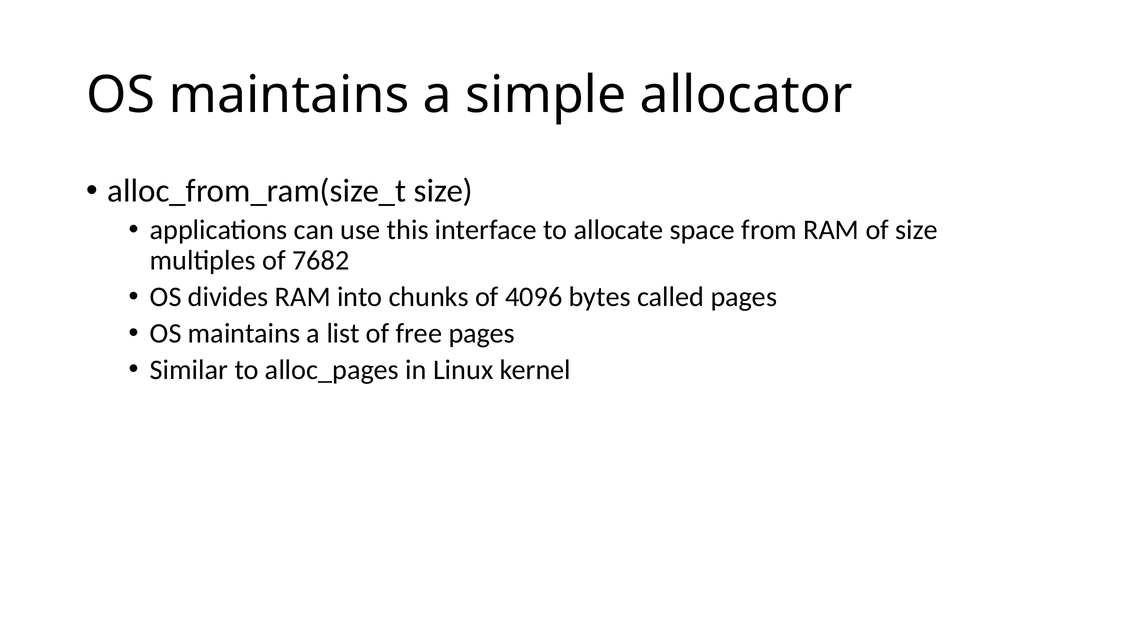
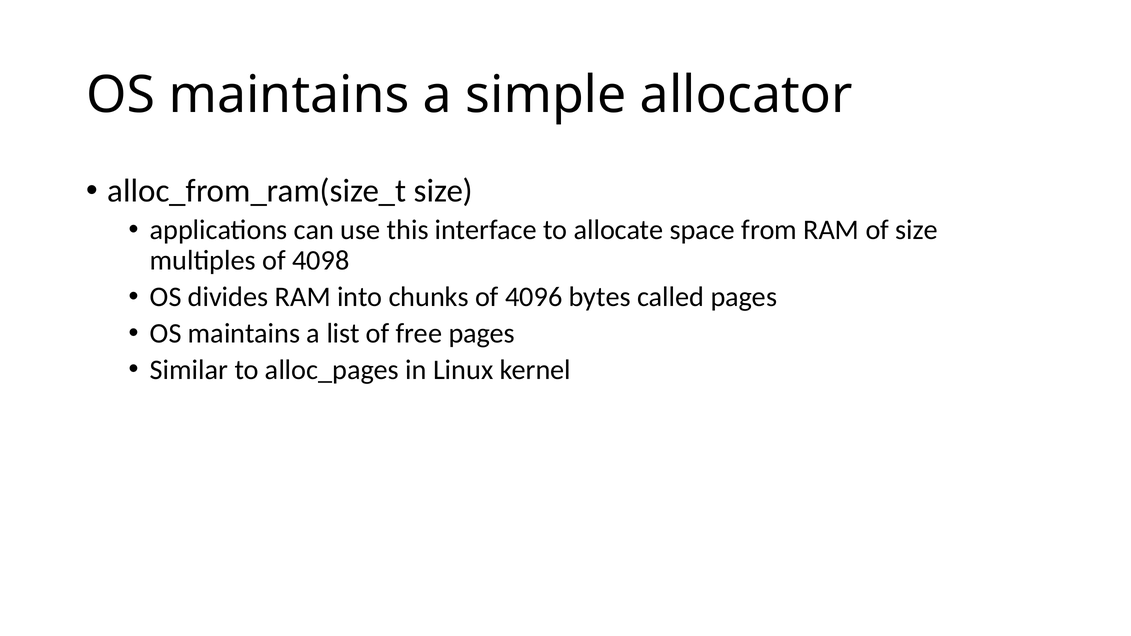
7682: 7682 -> 4098
